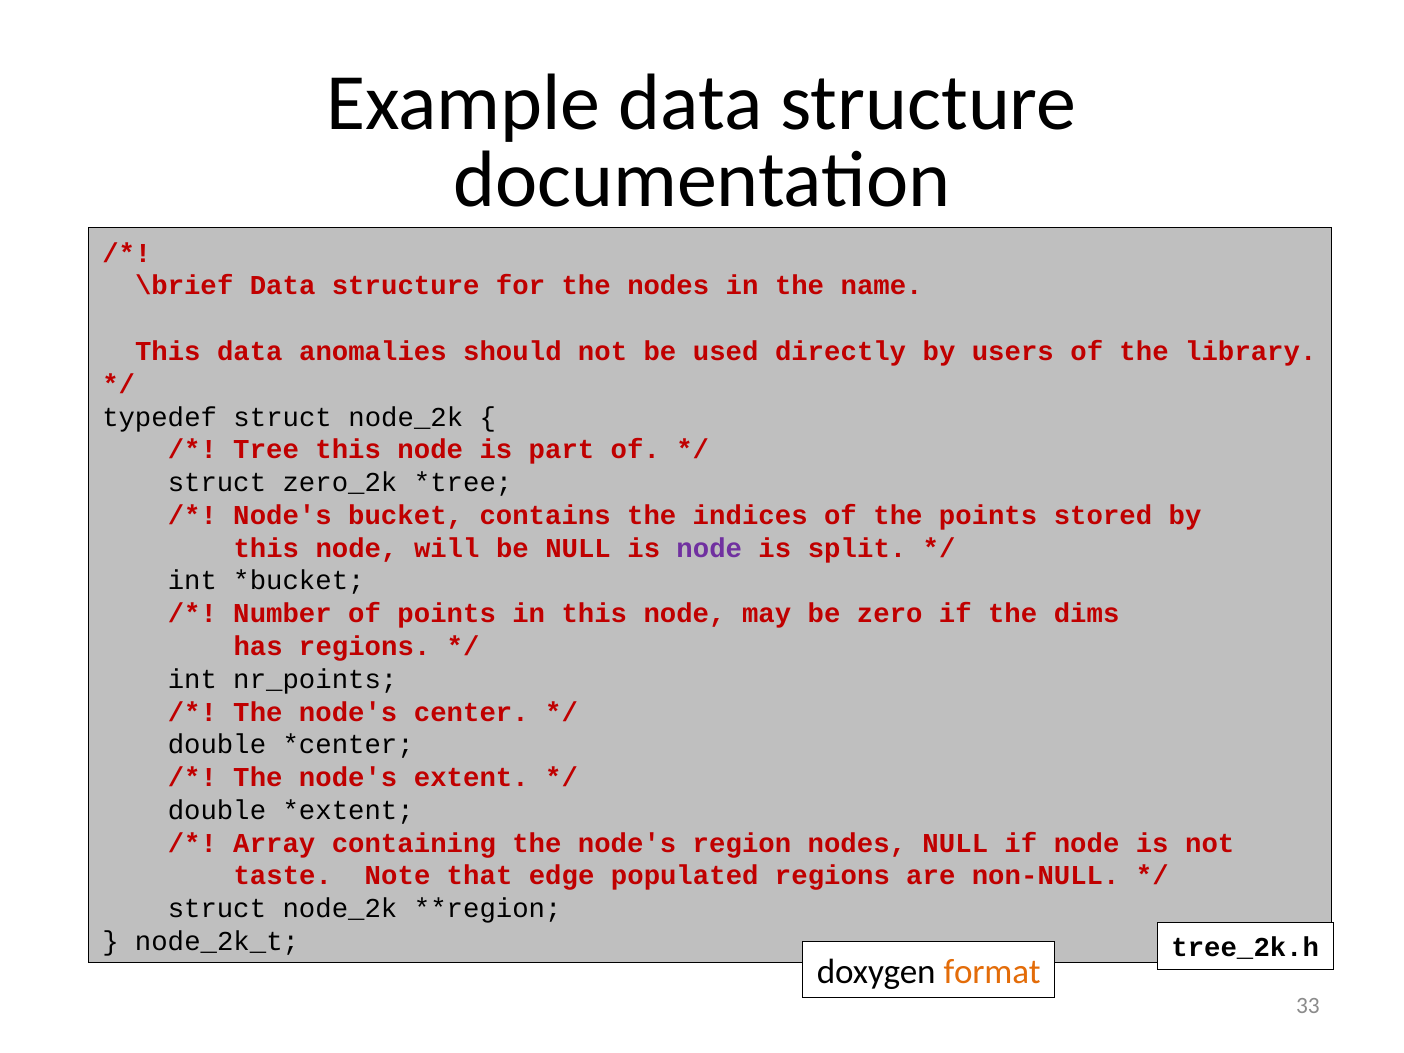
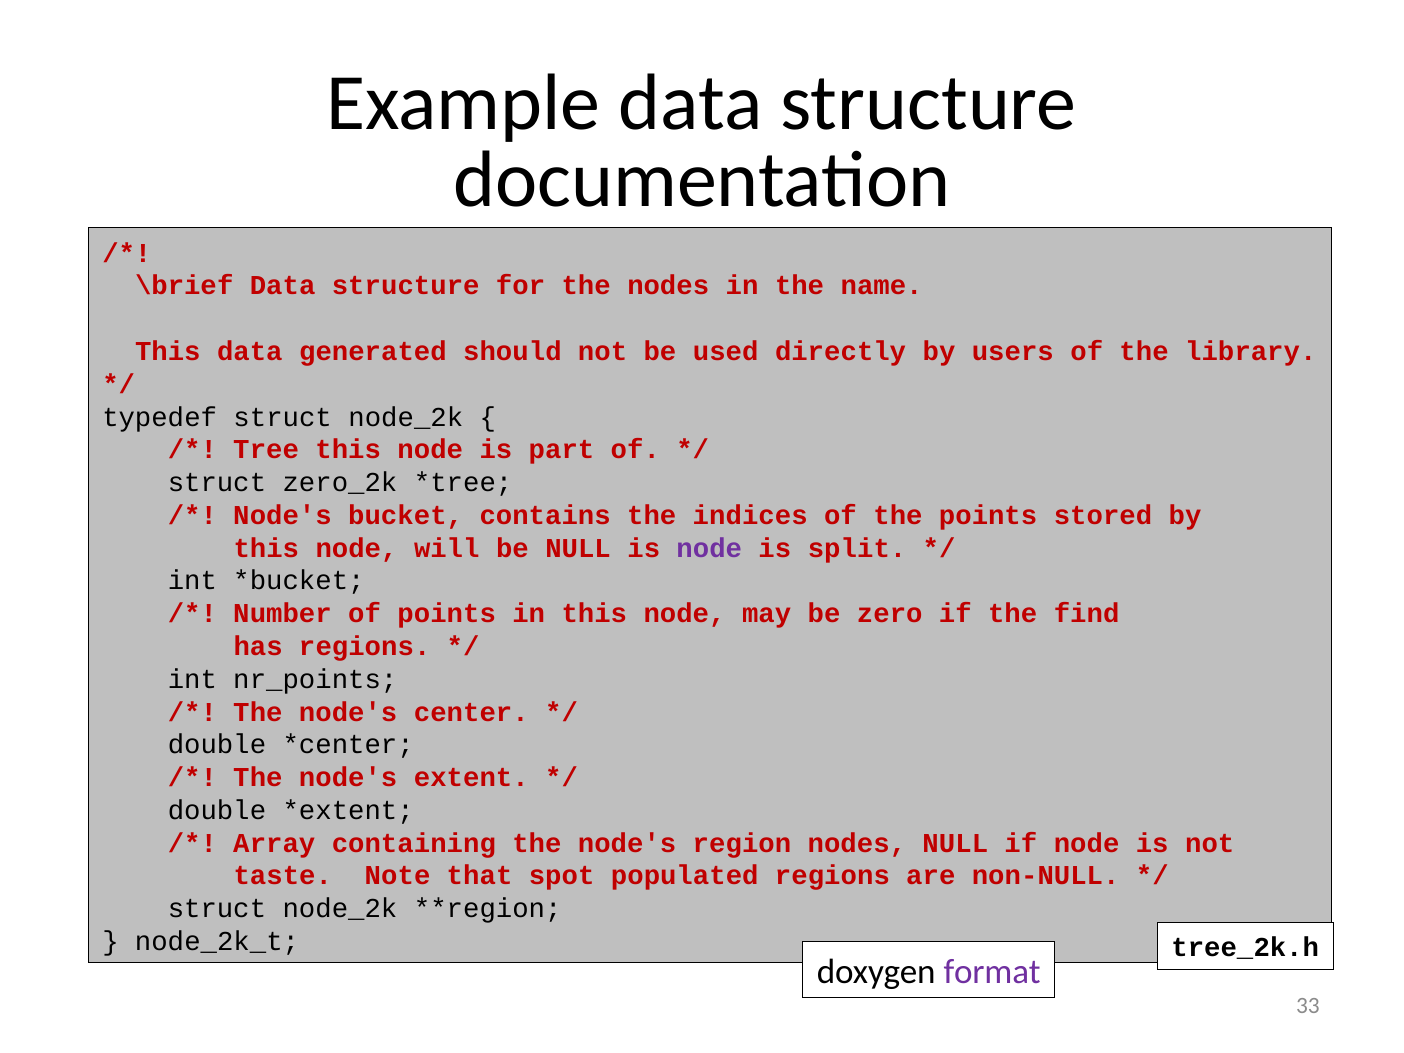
anomalies: anomalies -> generated
dims: dims -> find
edge: edge -> spot
format colour: orange -> purple
